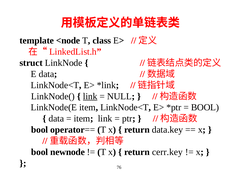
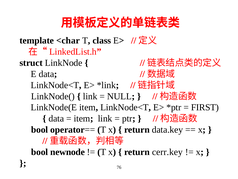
<node: <node -> <char
link at (90, 96) underline: present -> none
BOOL at (205, 107): BOOL -> FIRST
